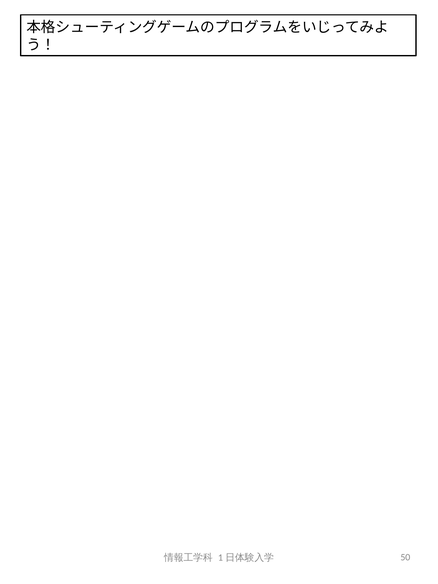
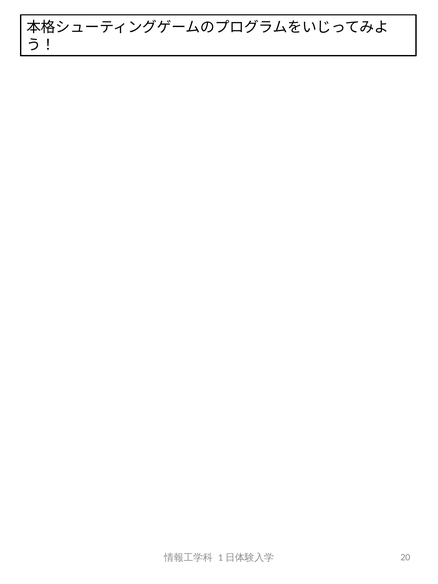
50: 50 -> 20
